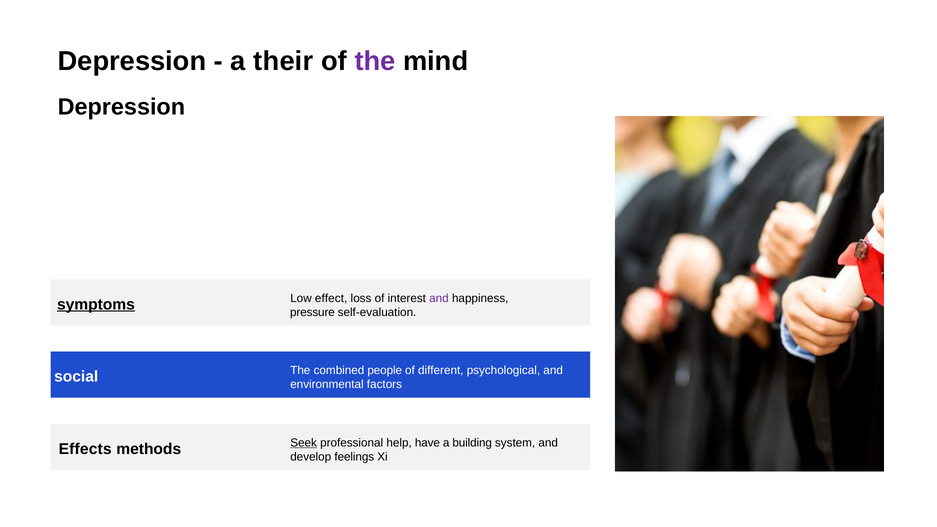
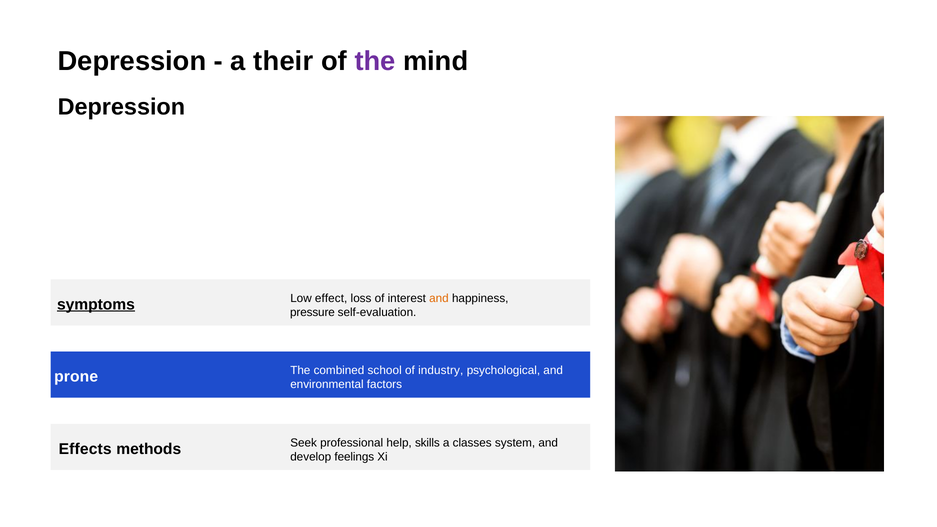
and at (439, 298) colour: purple -> orange
social: social -> prone
people: people -> school
different: different -> industry
Seek underline: present -> none
have: have -> skills
building: building -> classes
